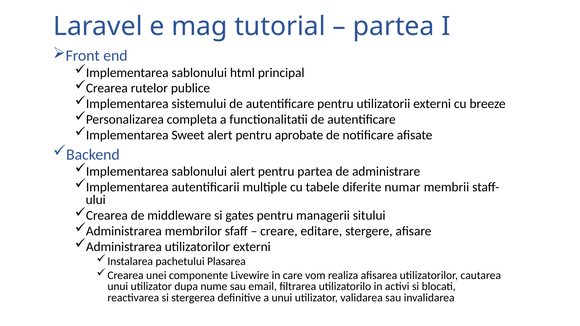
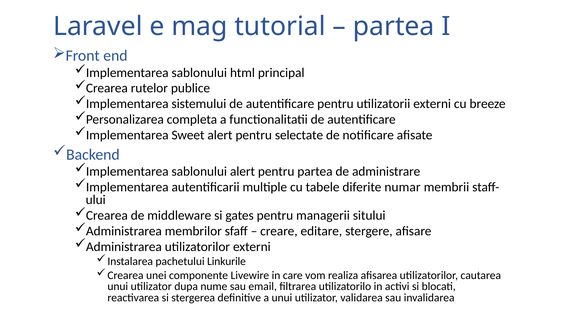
aprobate: aprobate -> selectate
Plasarea: Plasarea -> Linkurile
